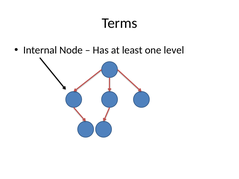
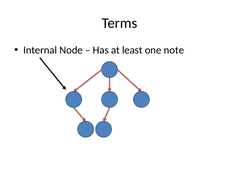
level: level -> note
